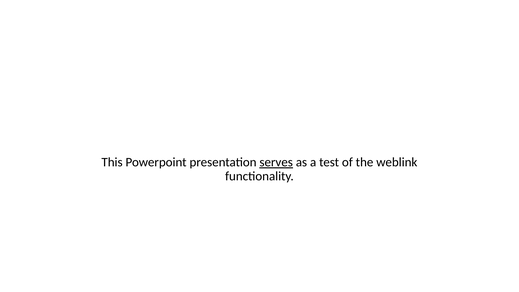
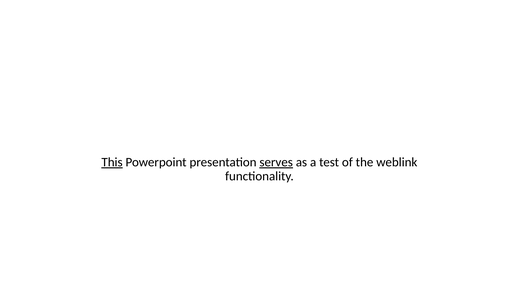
This underline: none -> present
